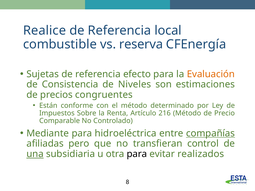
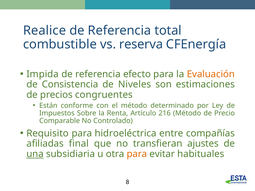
local: local -> total
Sujetas: Sujetas -> Impida
Mediante: Mediante -> Requisito
compañías underline: present -> none
pero: pero -> final
control: control -> ajustes
para at (137, 154) colour: black -> orange
realizados: realizados -> habituales
